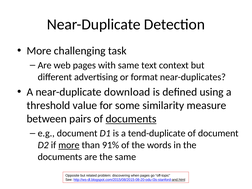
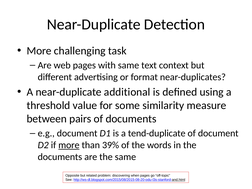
download: download -> additional
documents at (131, 119) underline: present -> none
91%: 91% -> 39%
